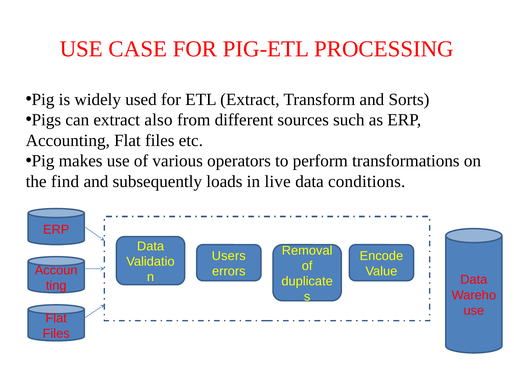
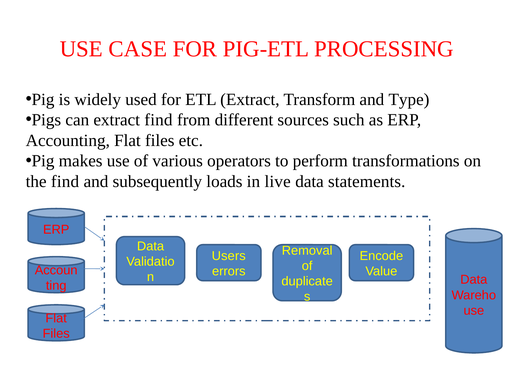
Sorts: Sorts -> Type
extract also: also -> find
conditions: conditions -> statements
